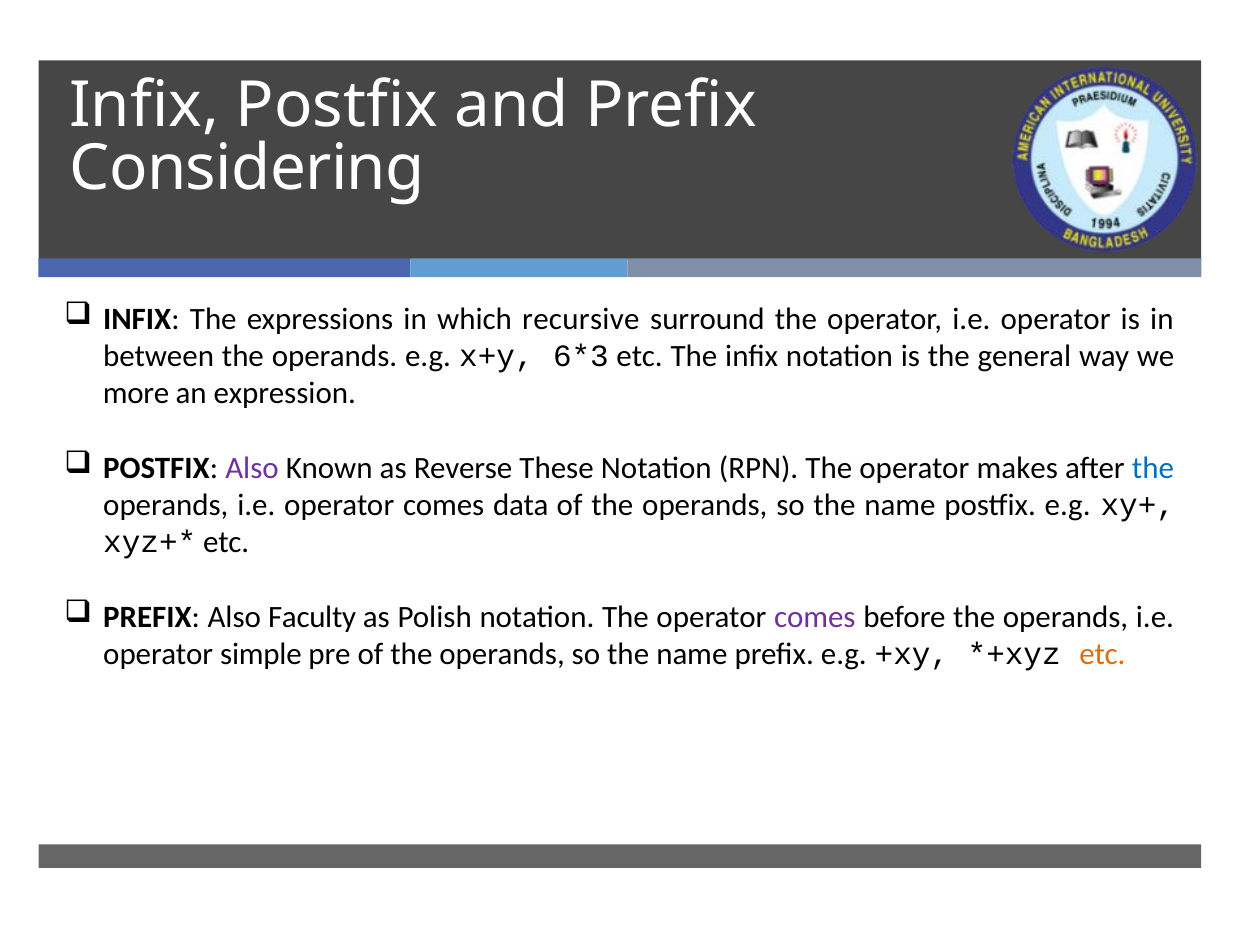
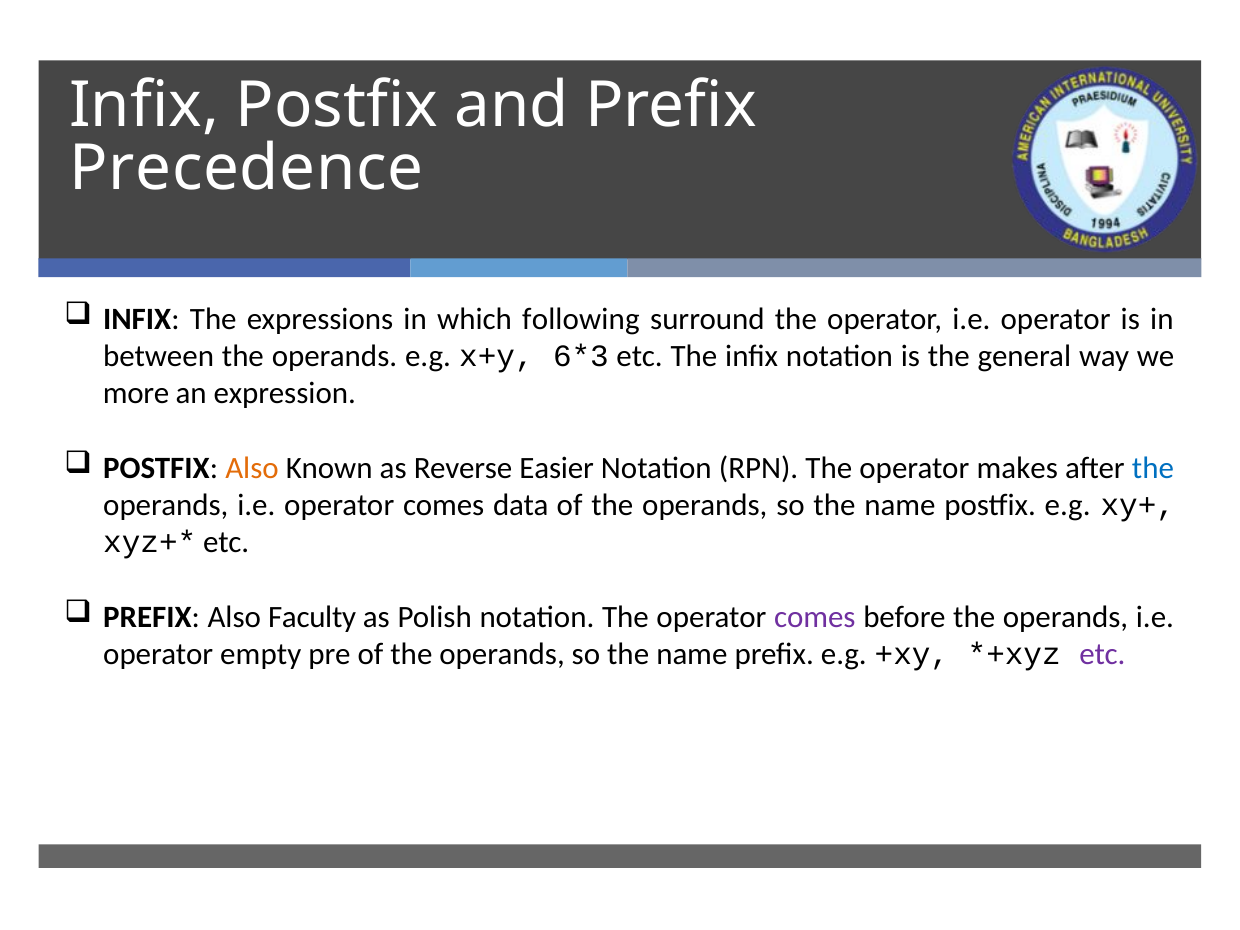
Considering: Considering -> Precedence
recursive: recursive -> following
Also at (252, 468) colour: purple -> orange
These: These -> Easier
simple: simple -> empty
etc at (1102, 654) colour: orange -> purple
